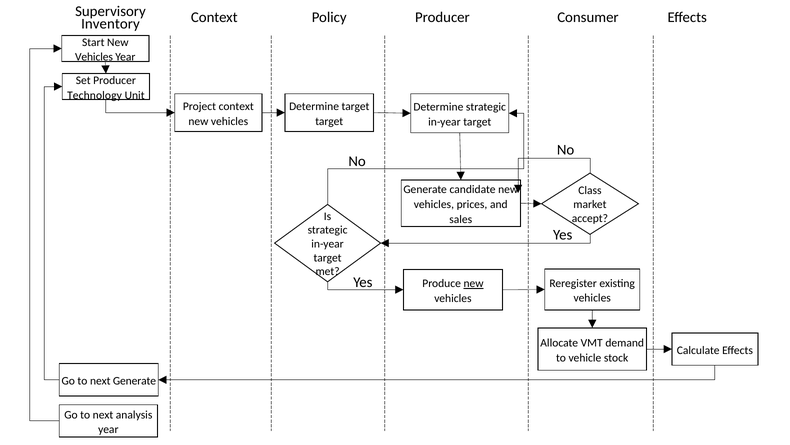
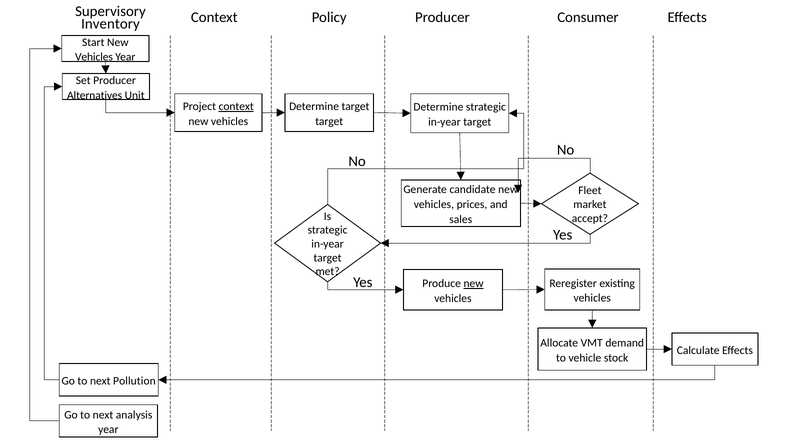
Technology: Technology -> Alternatives
context at (236, 106) underline: none -> present
Class: Class -> Fleet
next Generate: Generate -> Pollution
